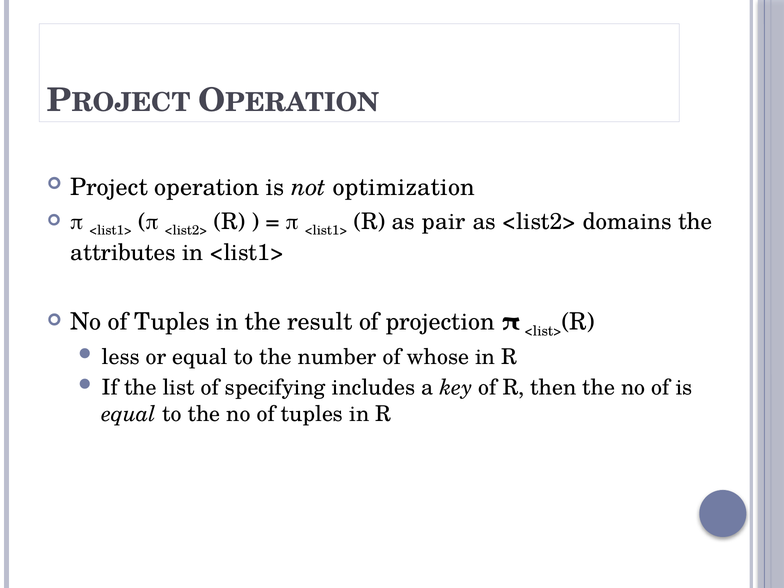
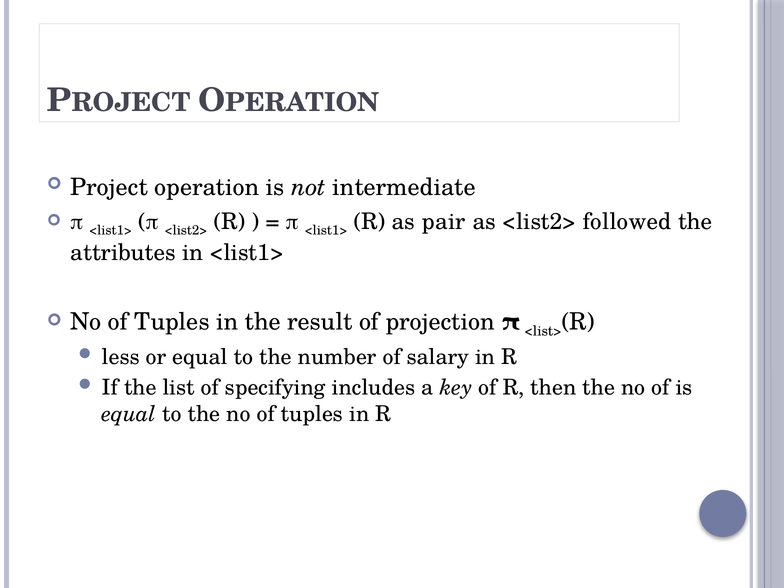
optimization: optimization -> intermediate
domains: domains -> followed
whose: whose -> salary
